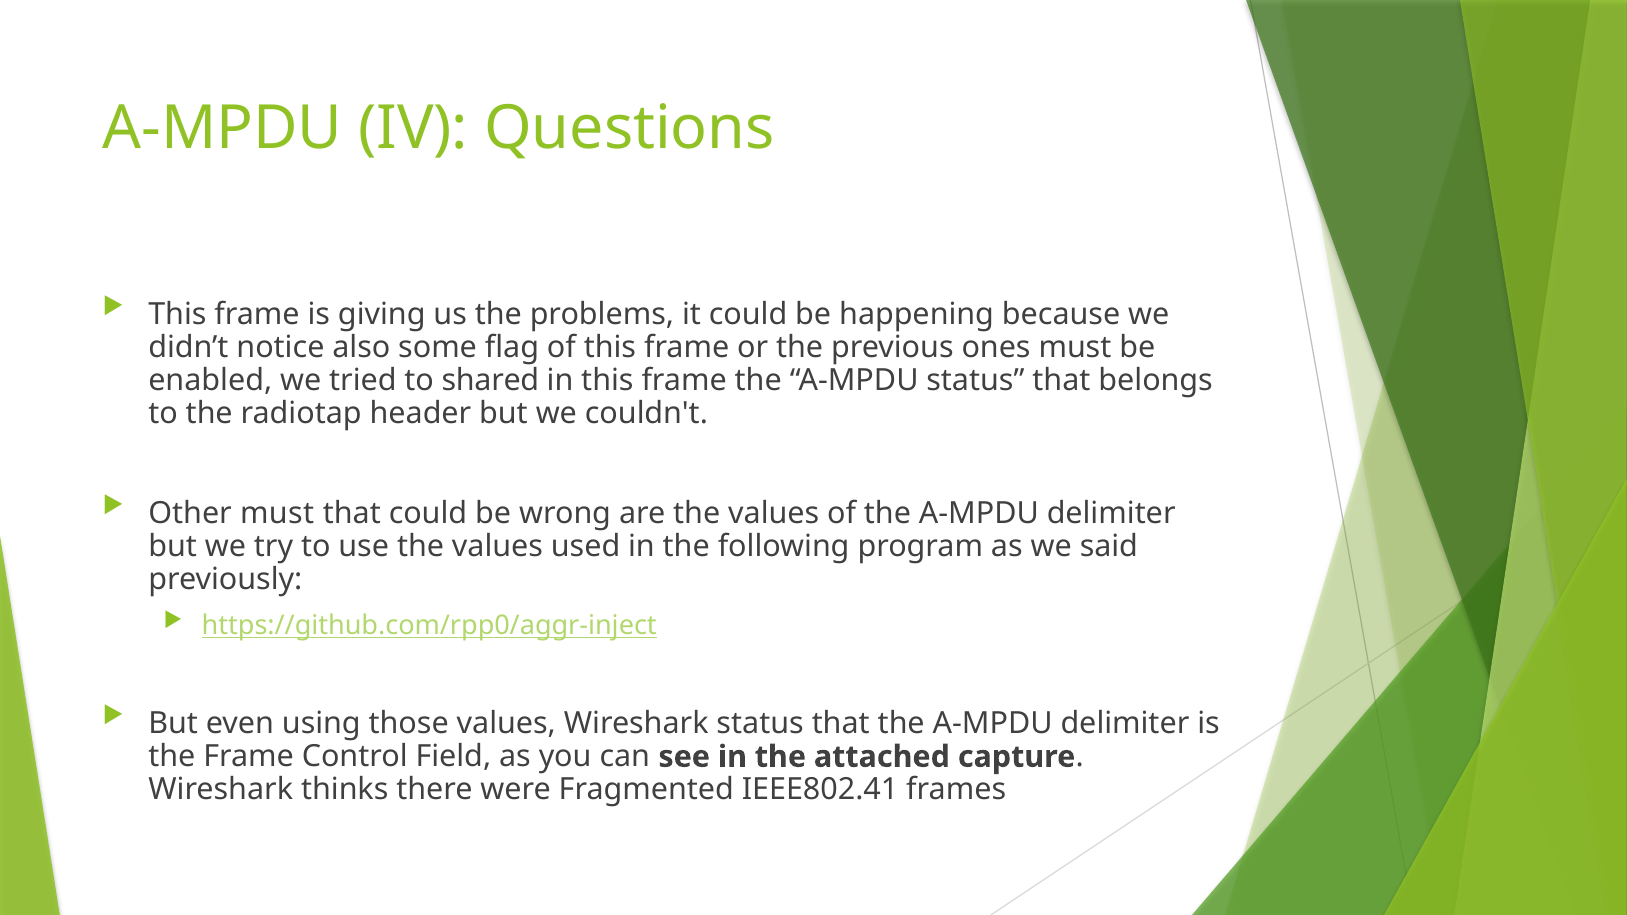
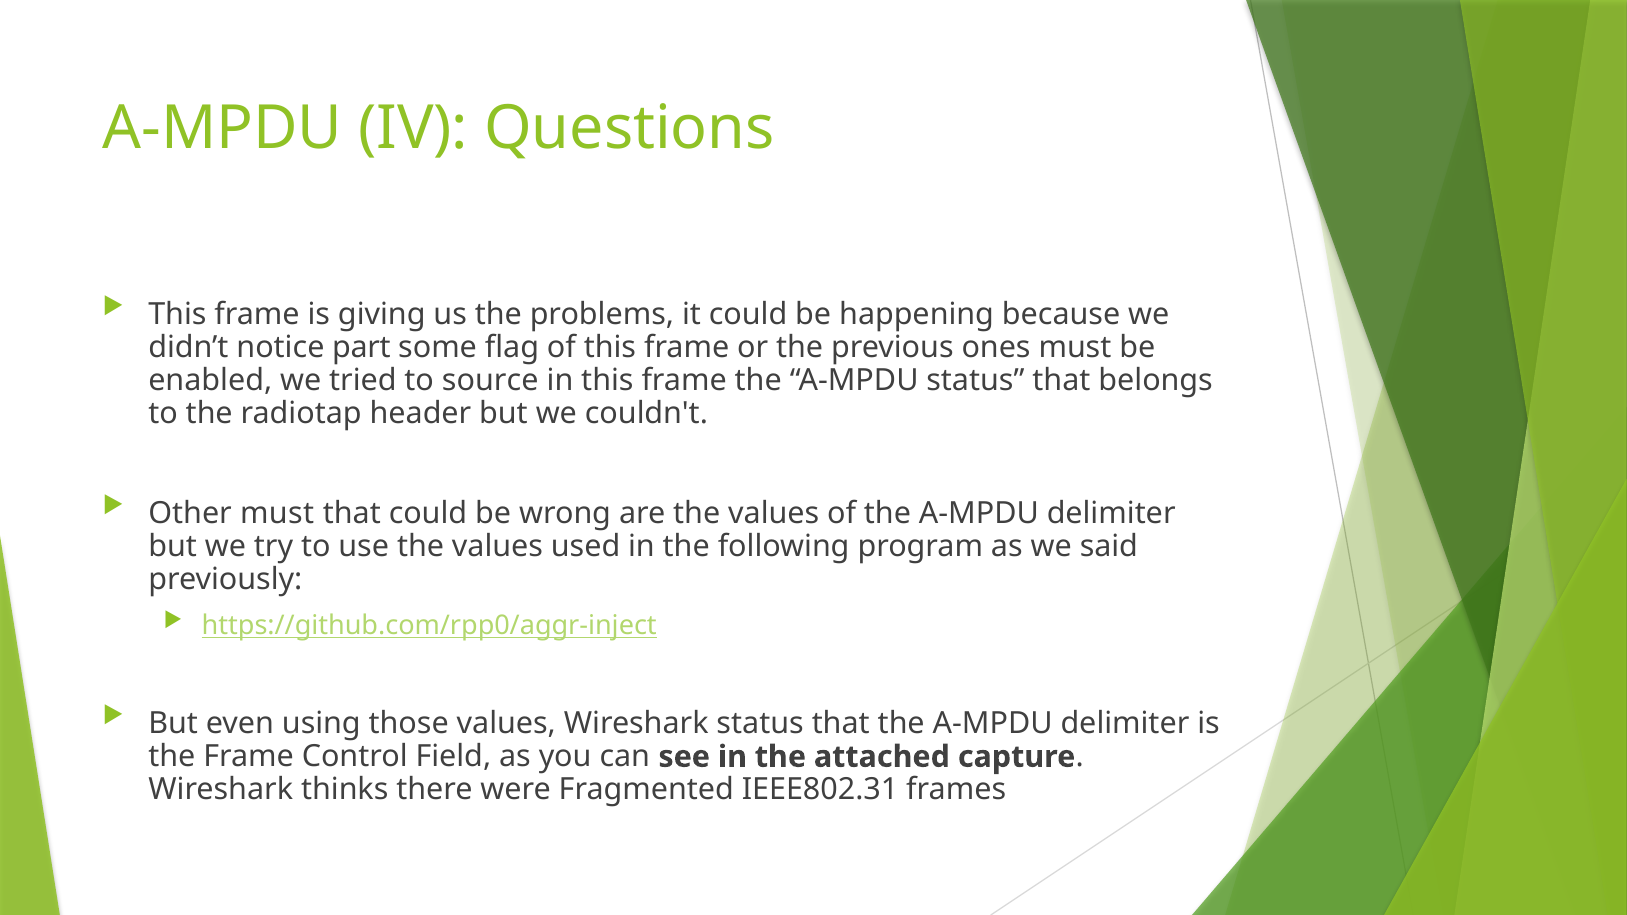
also: also -> part
shared: shared -> source
IEEE802.41: IEEE802.41 -> IEEE802.31
